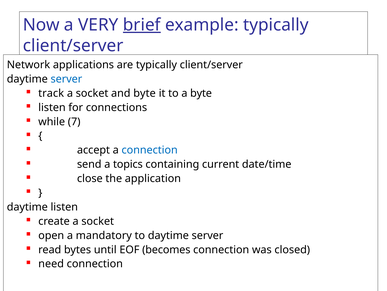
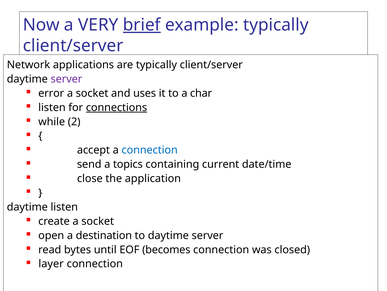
server at (66, 79) colour: blue -> purple
track: track -> error
and byte: byte -> uses
a byte: byte -> char
connections underline: none -> present
7: 7 -> 2
mandatory: mandatory -> destination
need: need -> layer
